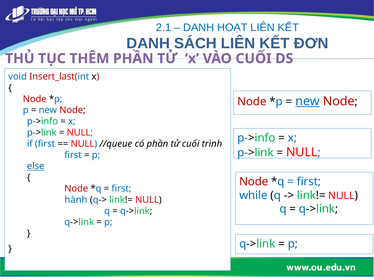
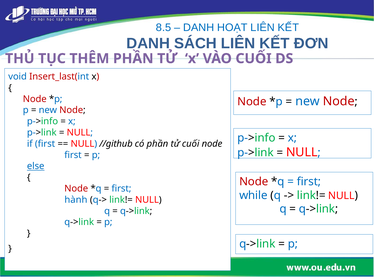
2.1: 2.1 -> 8.5
new at (308, 101) underline: present -> none
//queue: //queue -> //github
trình: trình -> node
